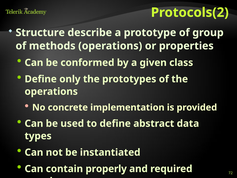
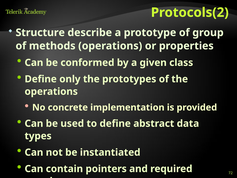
properly: properly -> pointers
